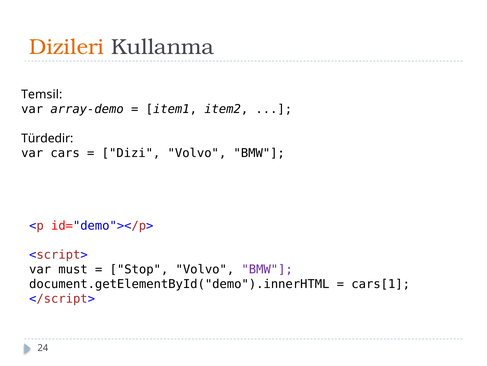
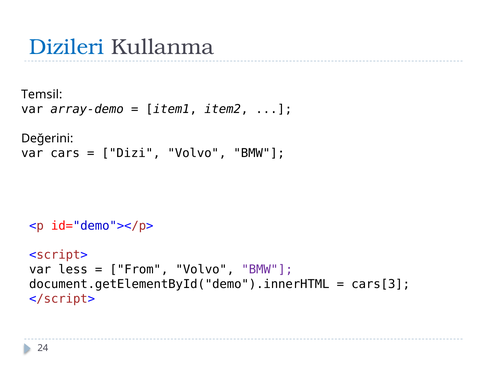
Dizileri colour: orange -> blue
Türdedir: Türdedir -> Değerini
must: must -> less
Stop: Stop -> From
cars[1: cars[1 -> cars[3
